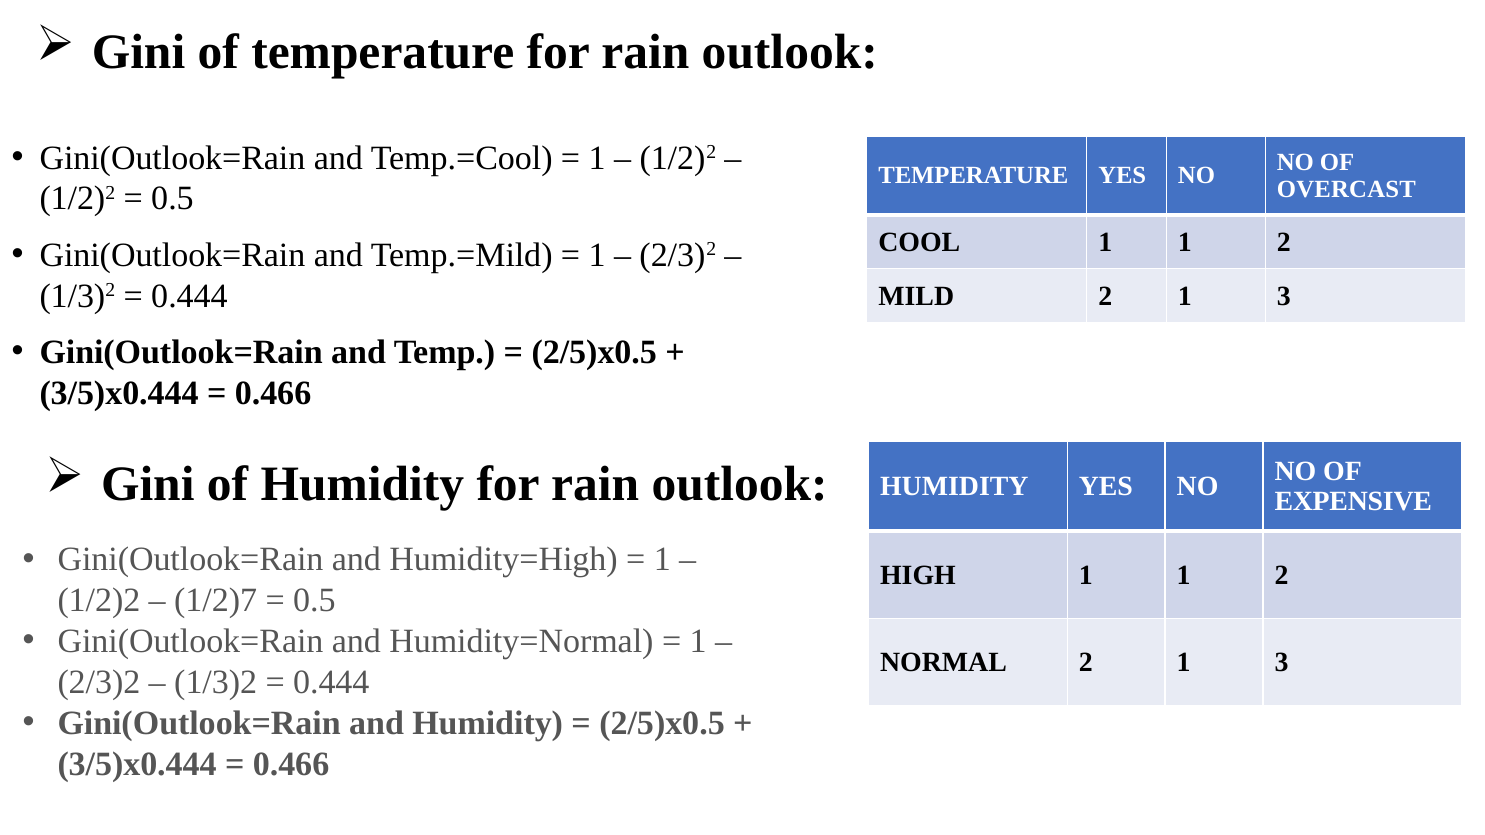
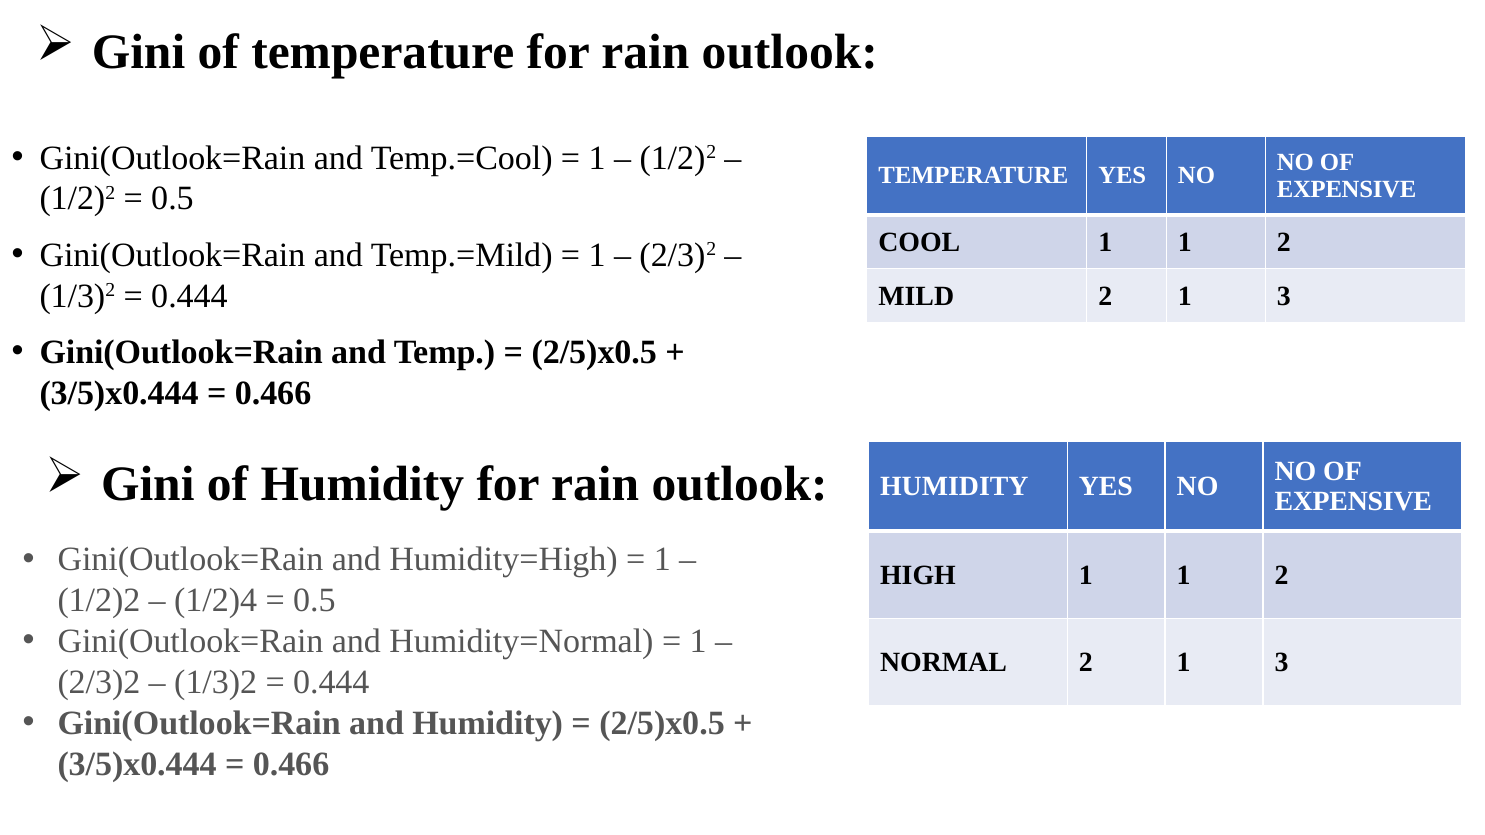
OVERCAST at (1346, 190): OVERCAST -> EXPENSIVE
1/2)7: 1/2)7 -> 1/2)4
